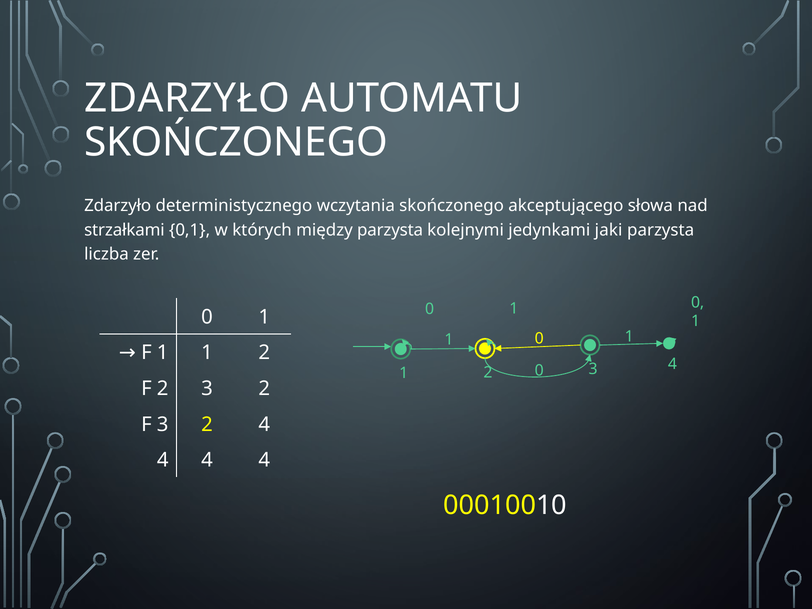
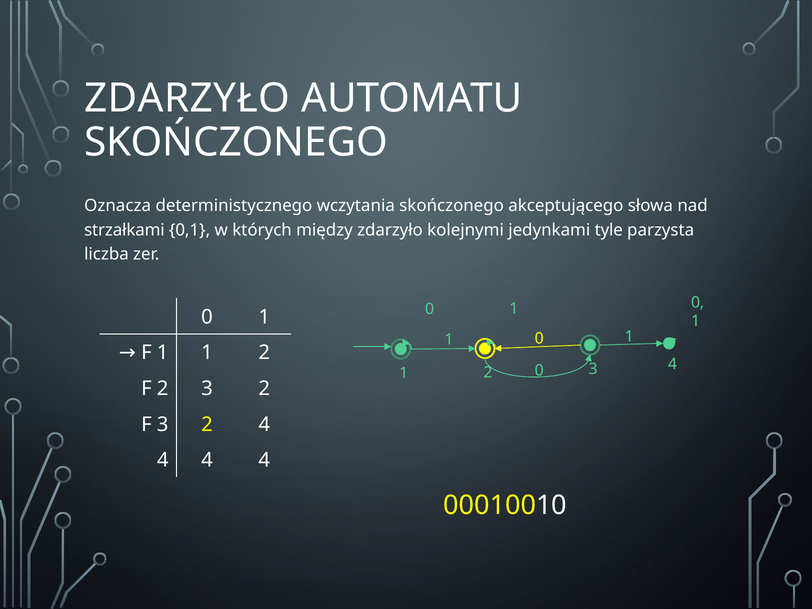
Zdarzyło at (118, 206): Zdarzyło -> Oznacza
między parzysta: parzysta -> zdarzyło
jaki: jaki -> tyle
